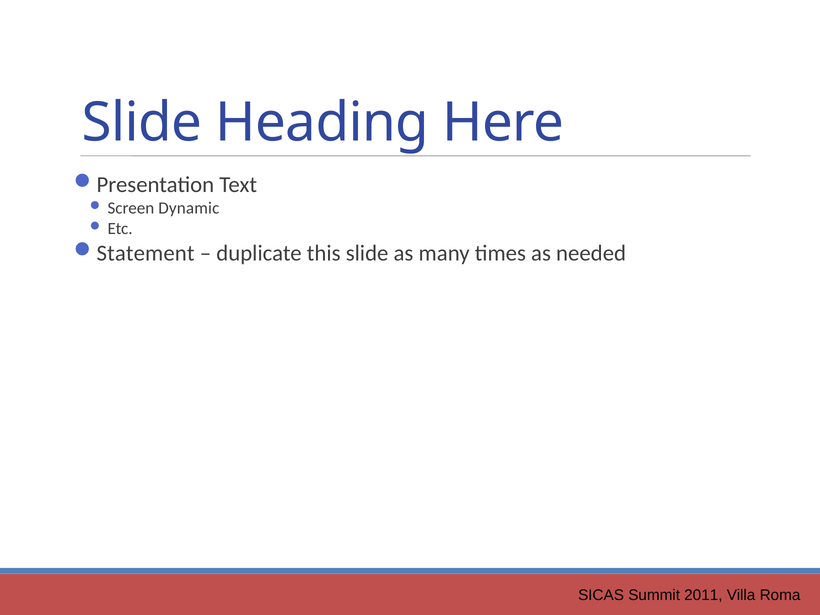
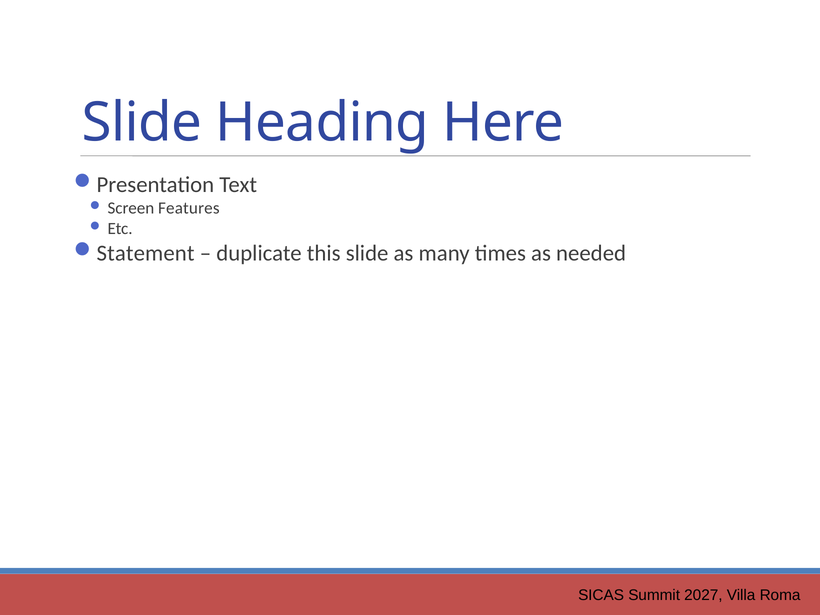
Dynamic: Dynamic -> Features
2011: 2011 -> 2027
